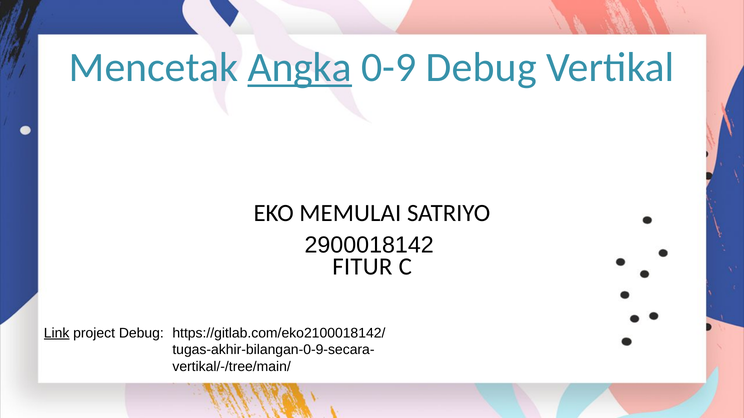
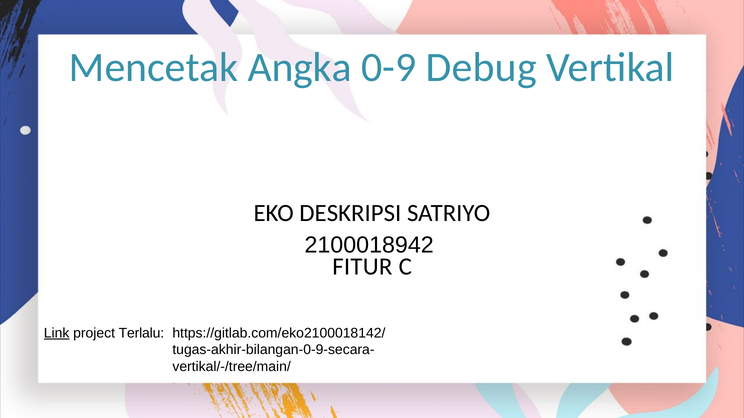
Angka underline: present -> none
MEMULAI: MEMULAI -> DESKRIPSI
2900018142: 2900018142 -> 2100018942
project Debug: Debug -> Terlalu
